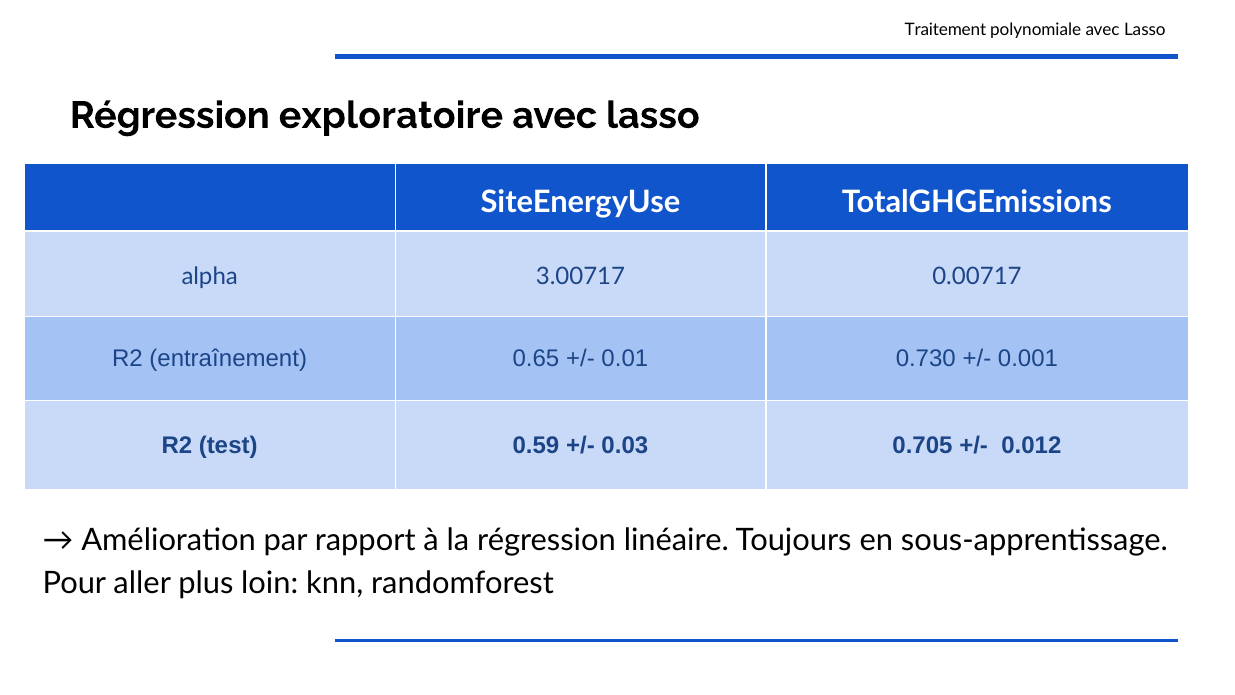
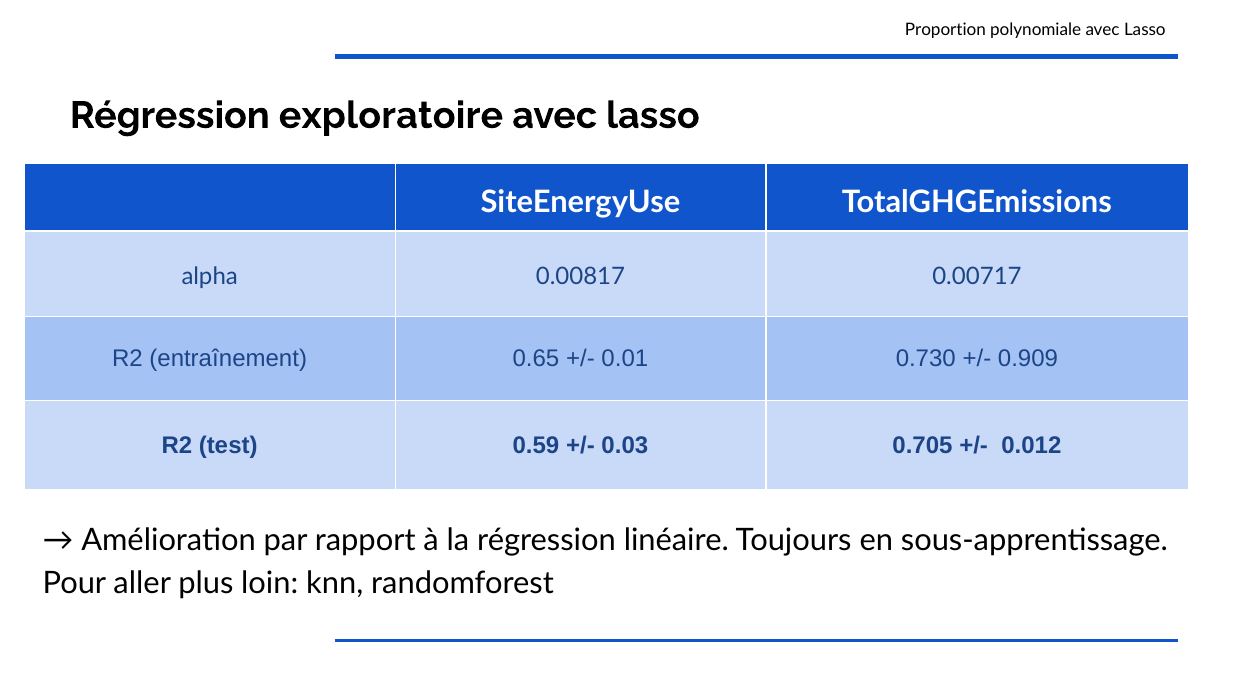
Traitement: Traitement -> Proportion
3.00717: 3.00717 -> 0.00817
0.001: 0.001 -> 0.909
